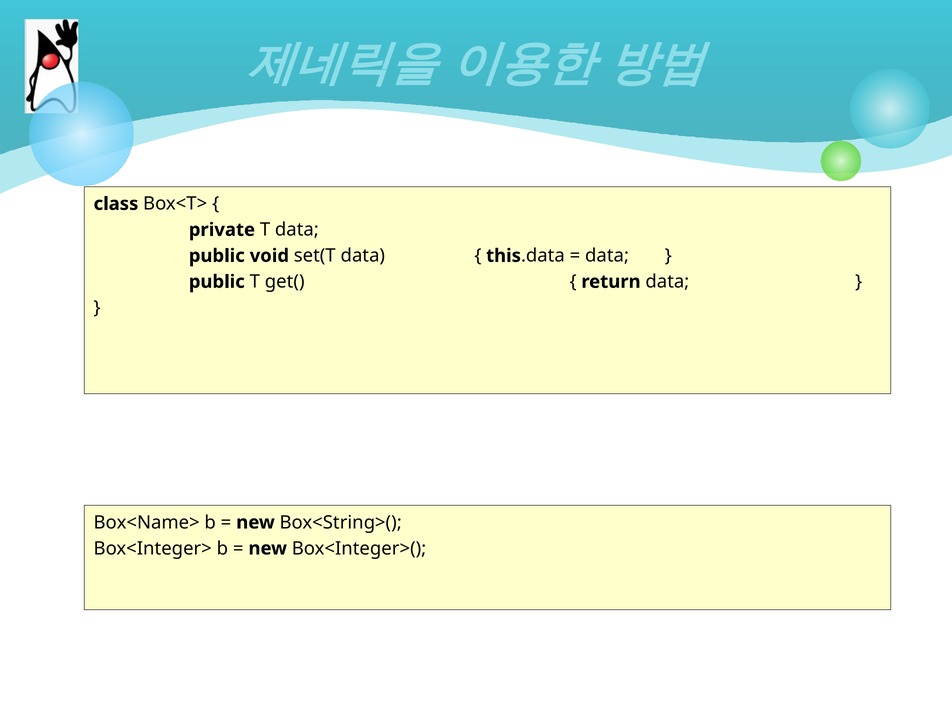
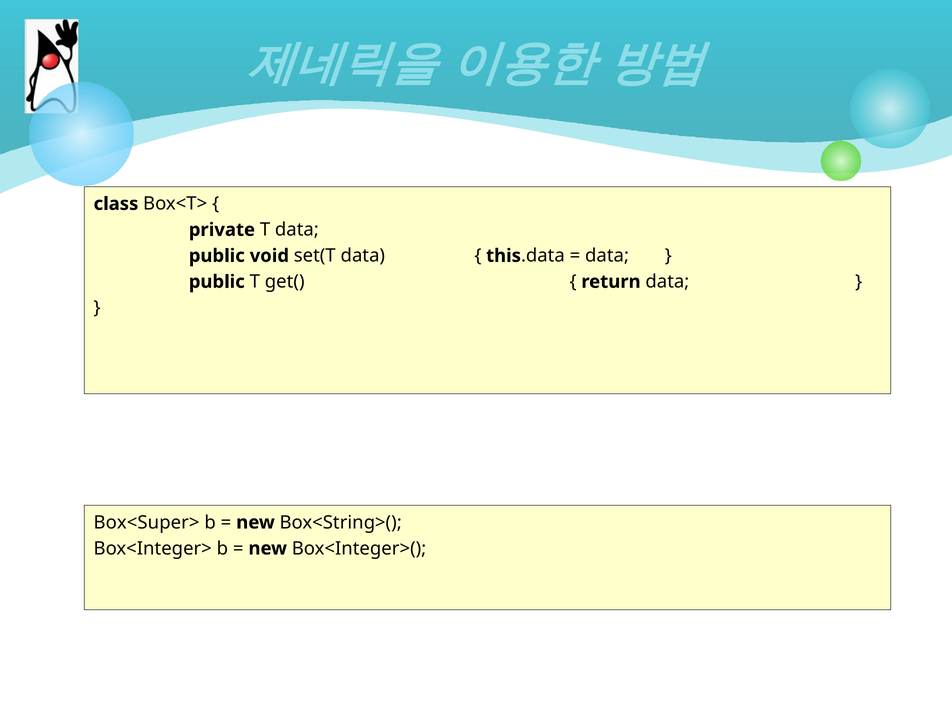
Box<Name>: Box<Name> -> Box<Super>
